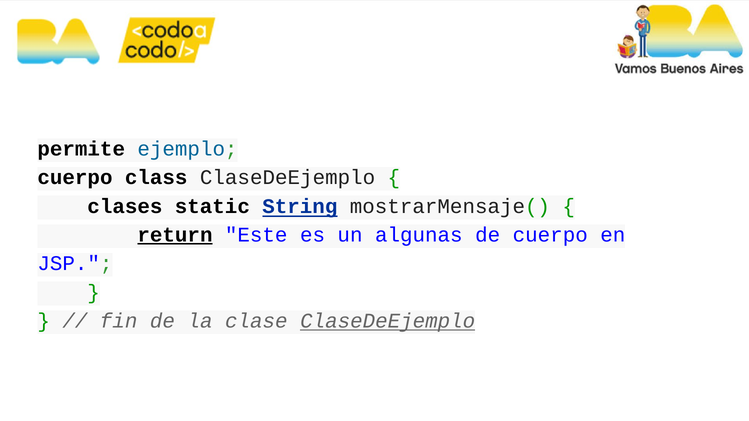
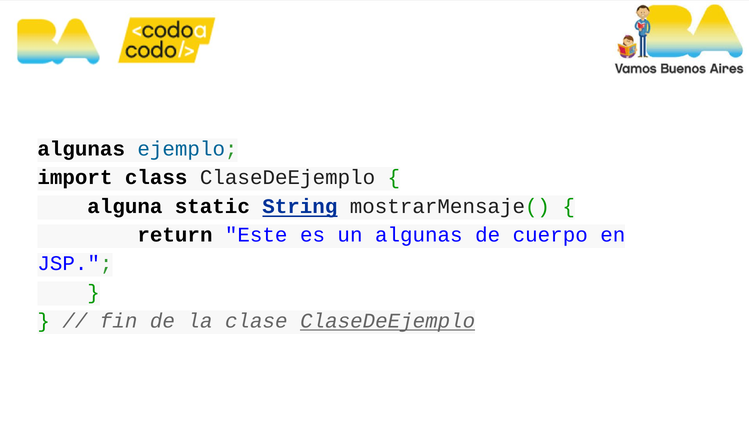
permite at (81, 149): permite -> algunas
cuerpo at (75, 178): cuerpo -> import
clases: clases -> alguna
return underline: present -> none
